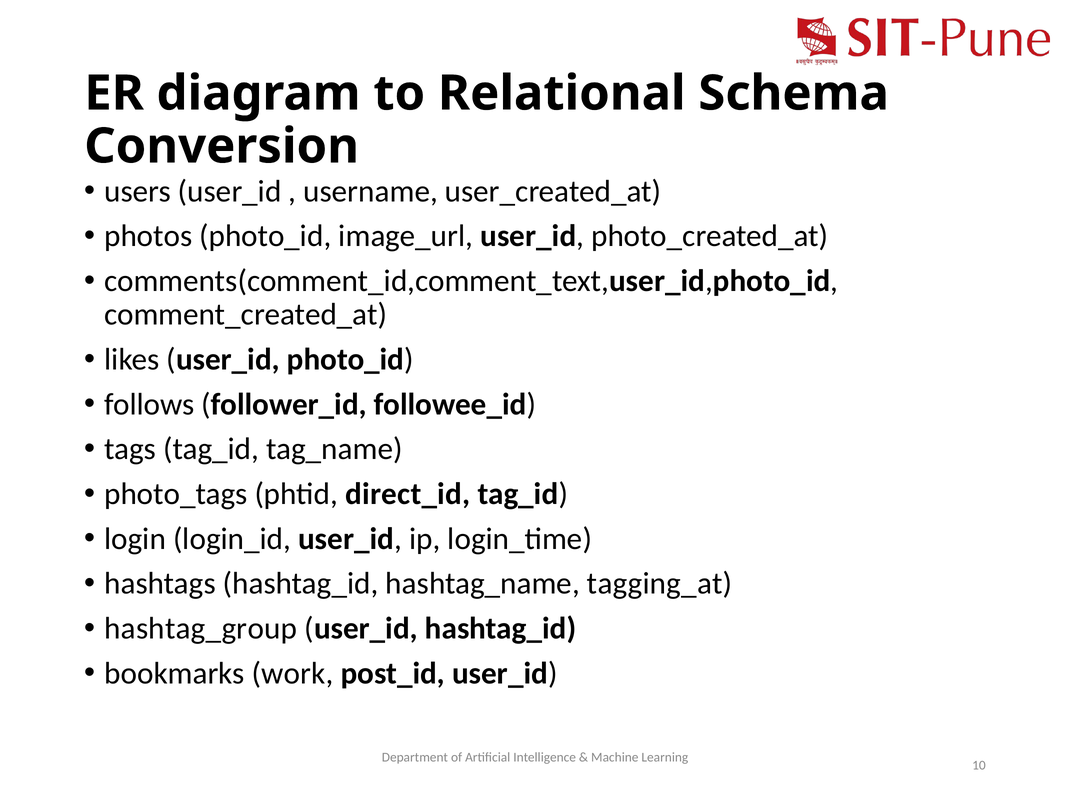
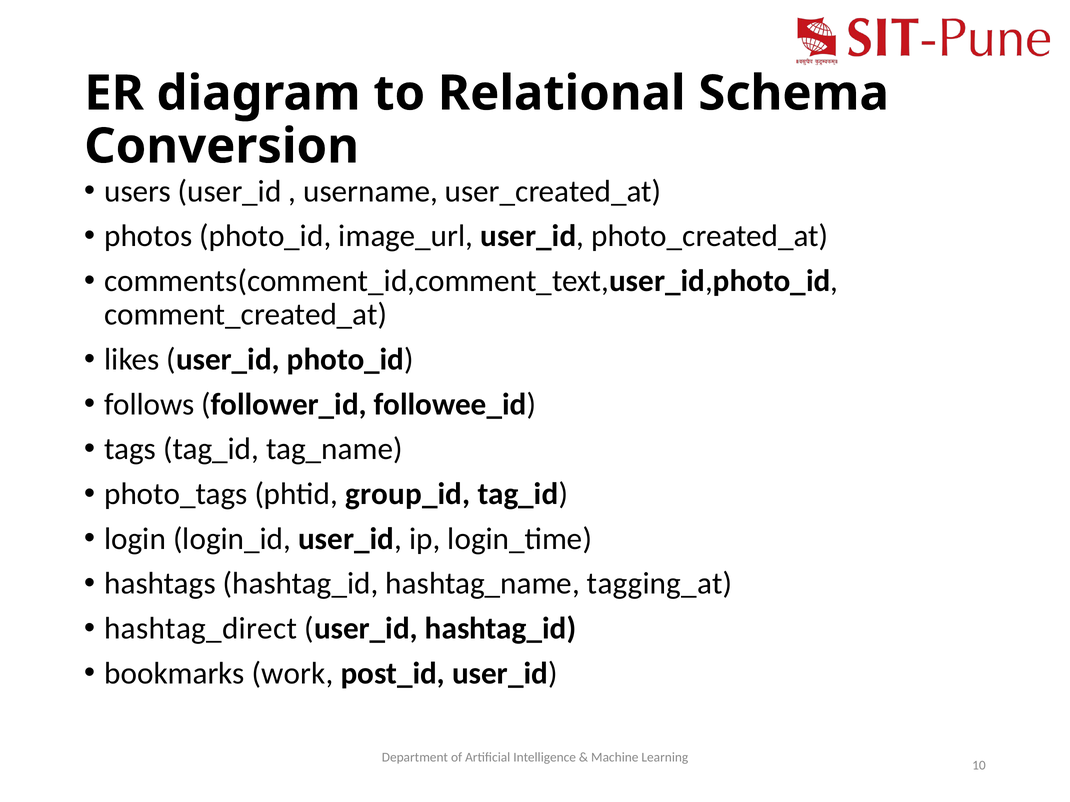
direct_id: direct_id -> group_id
hashtag_group: hashtag_group -> hashtag_direct
